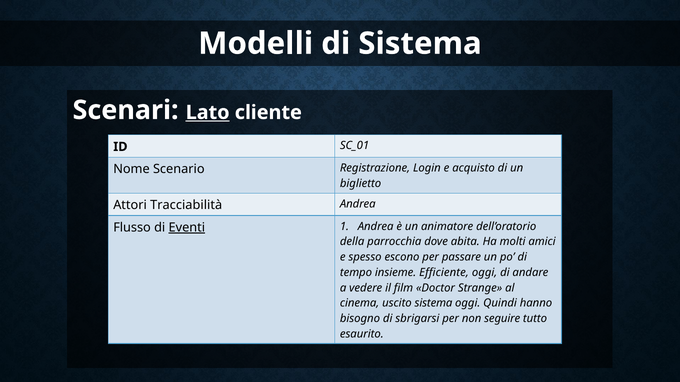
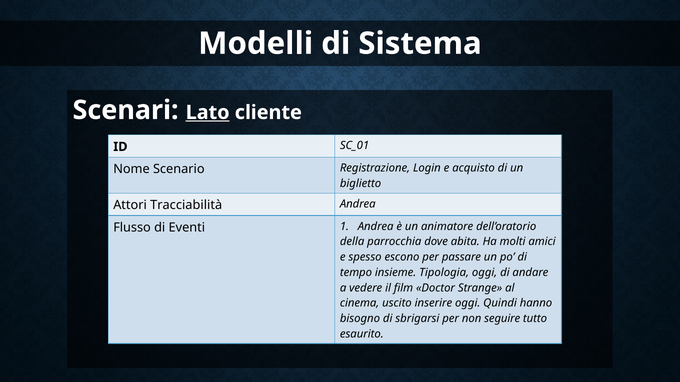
Eventi underline: present -> none
Efficiente: Efficiente -> Tipologia
uscito sistema: sistema -> inserire
